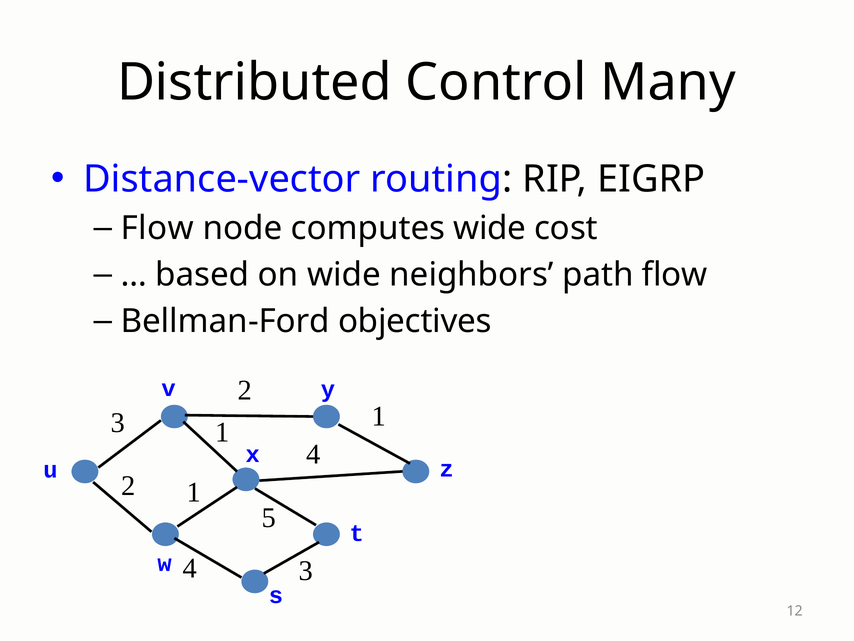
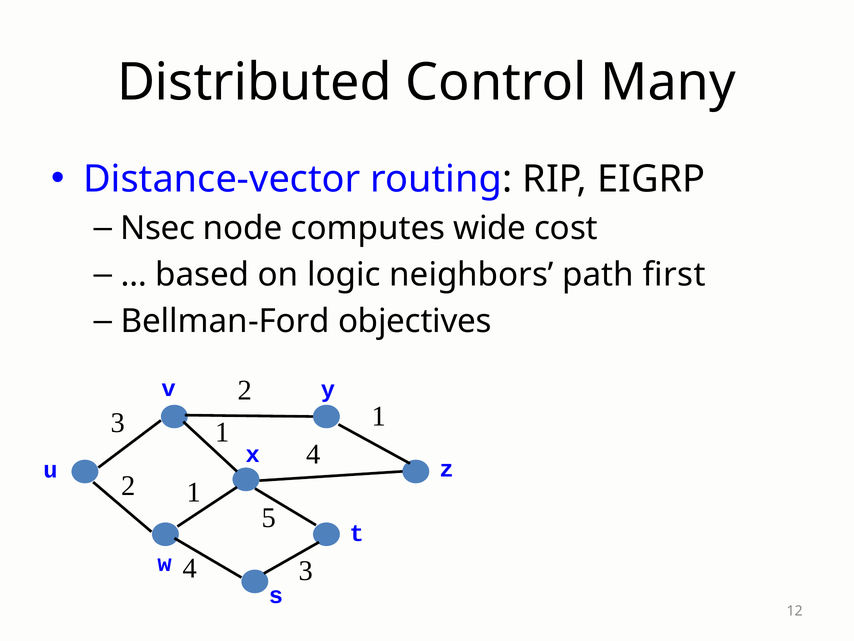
Flow at (157, 228): Flow -> Nsec
on wide: wide -> logic
path flow: flow -> first
